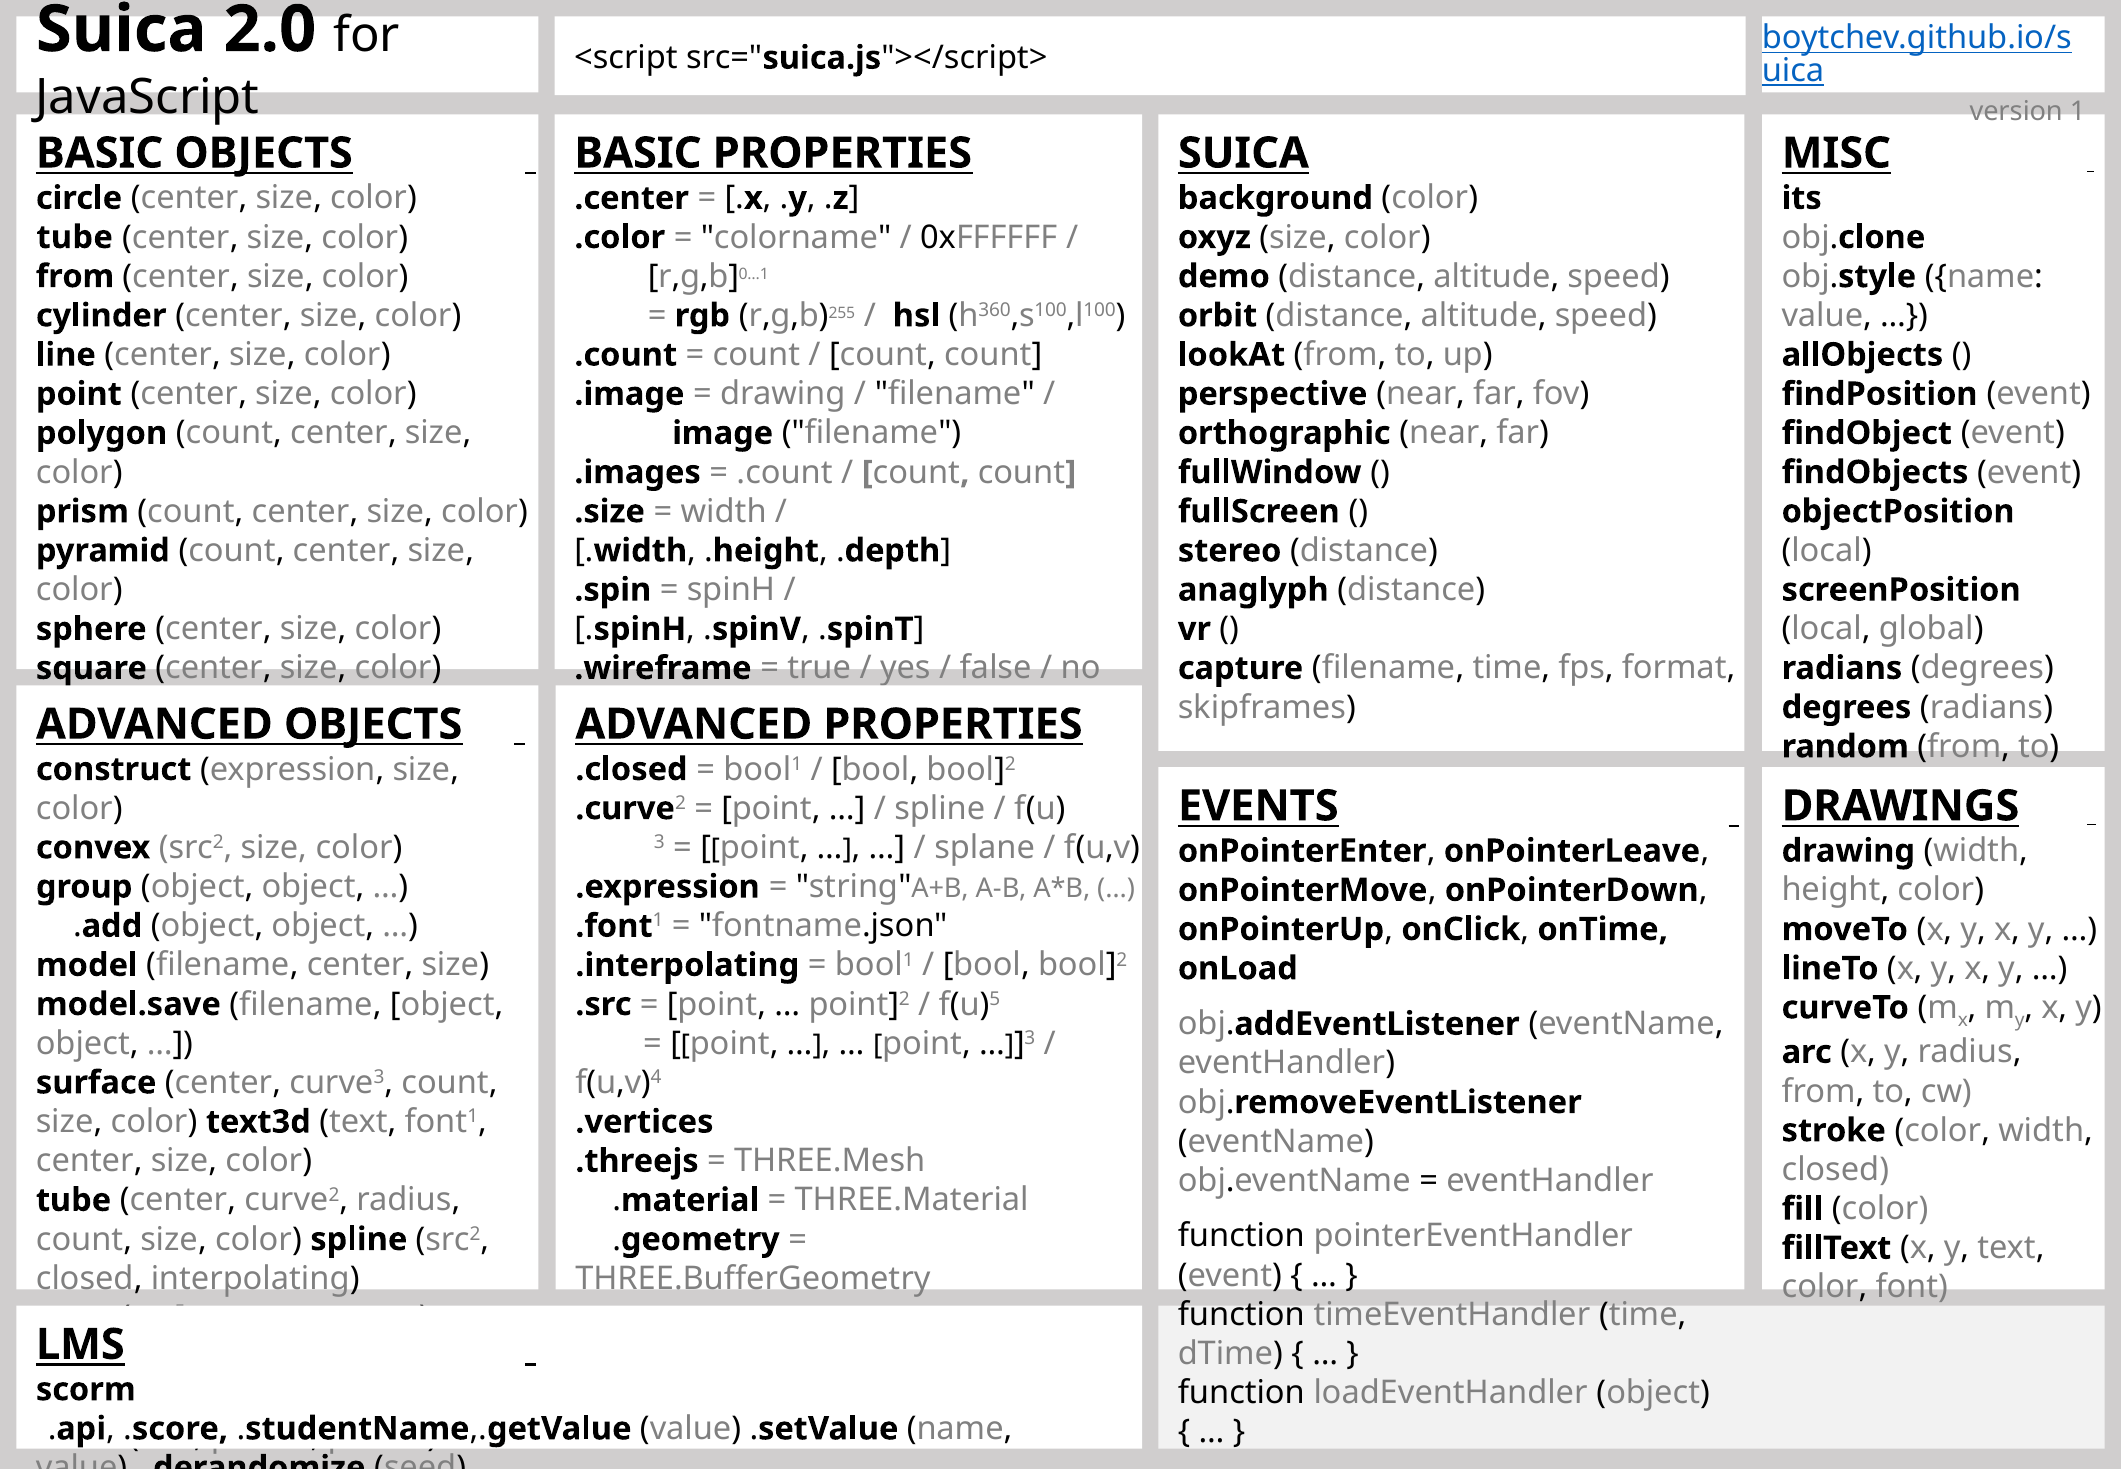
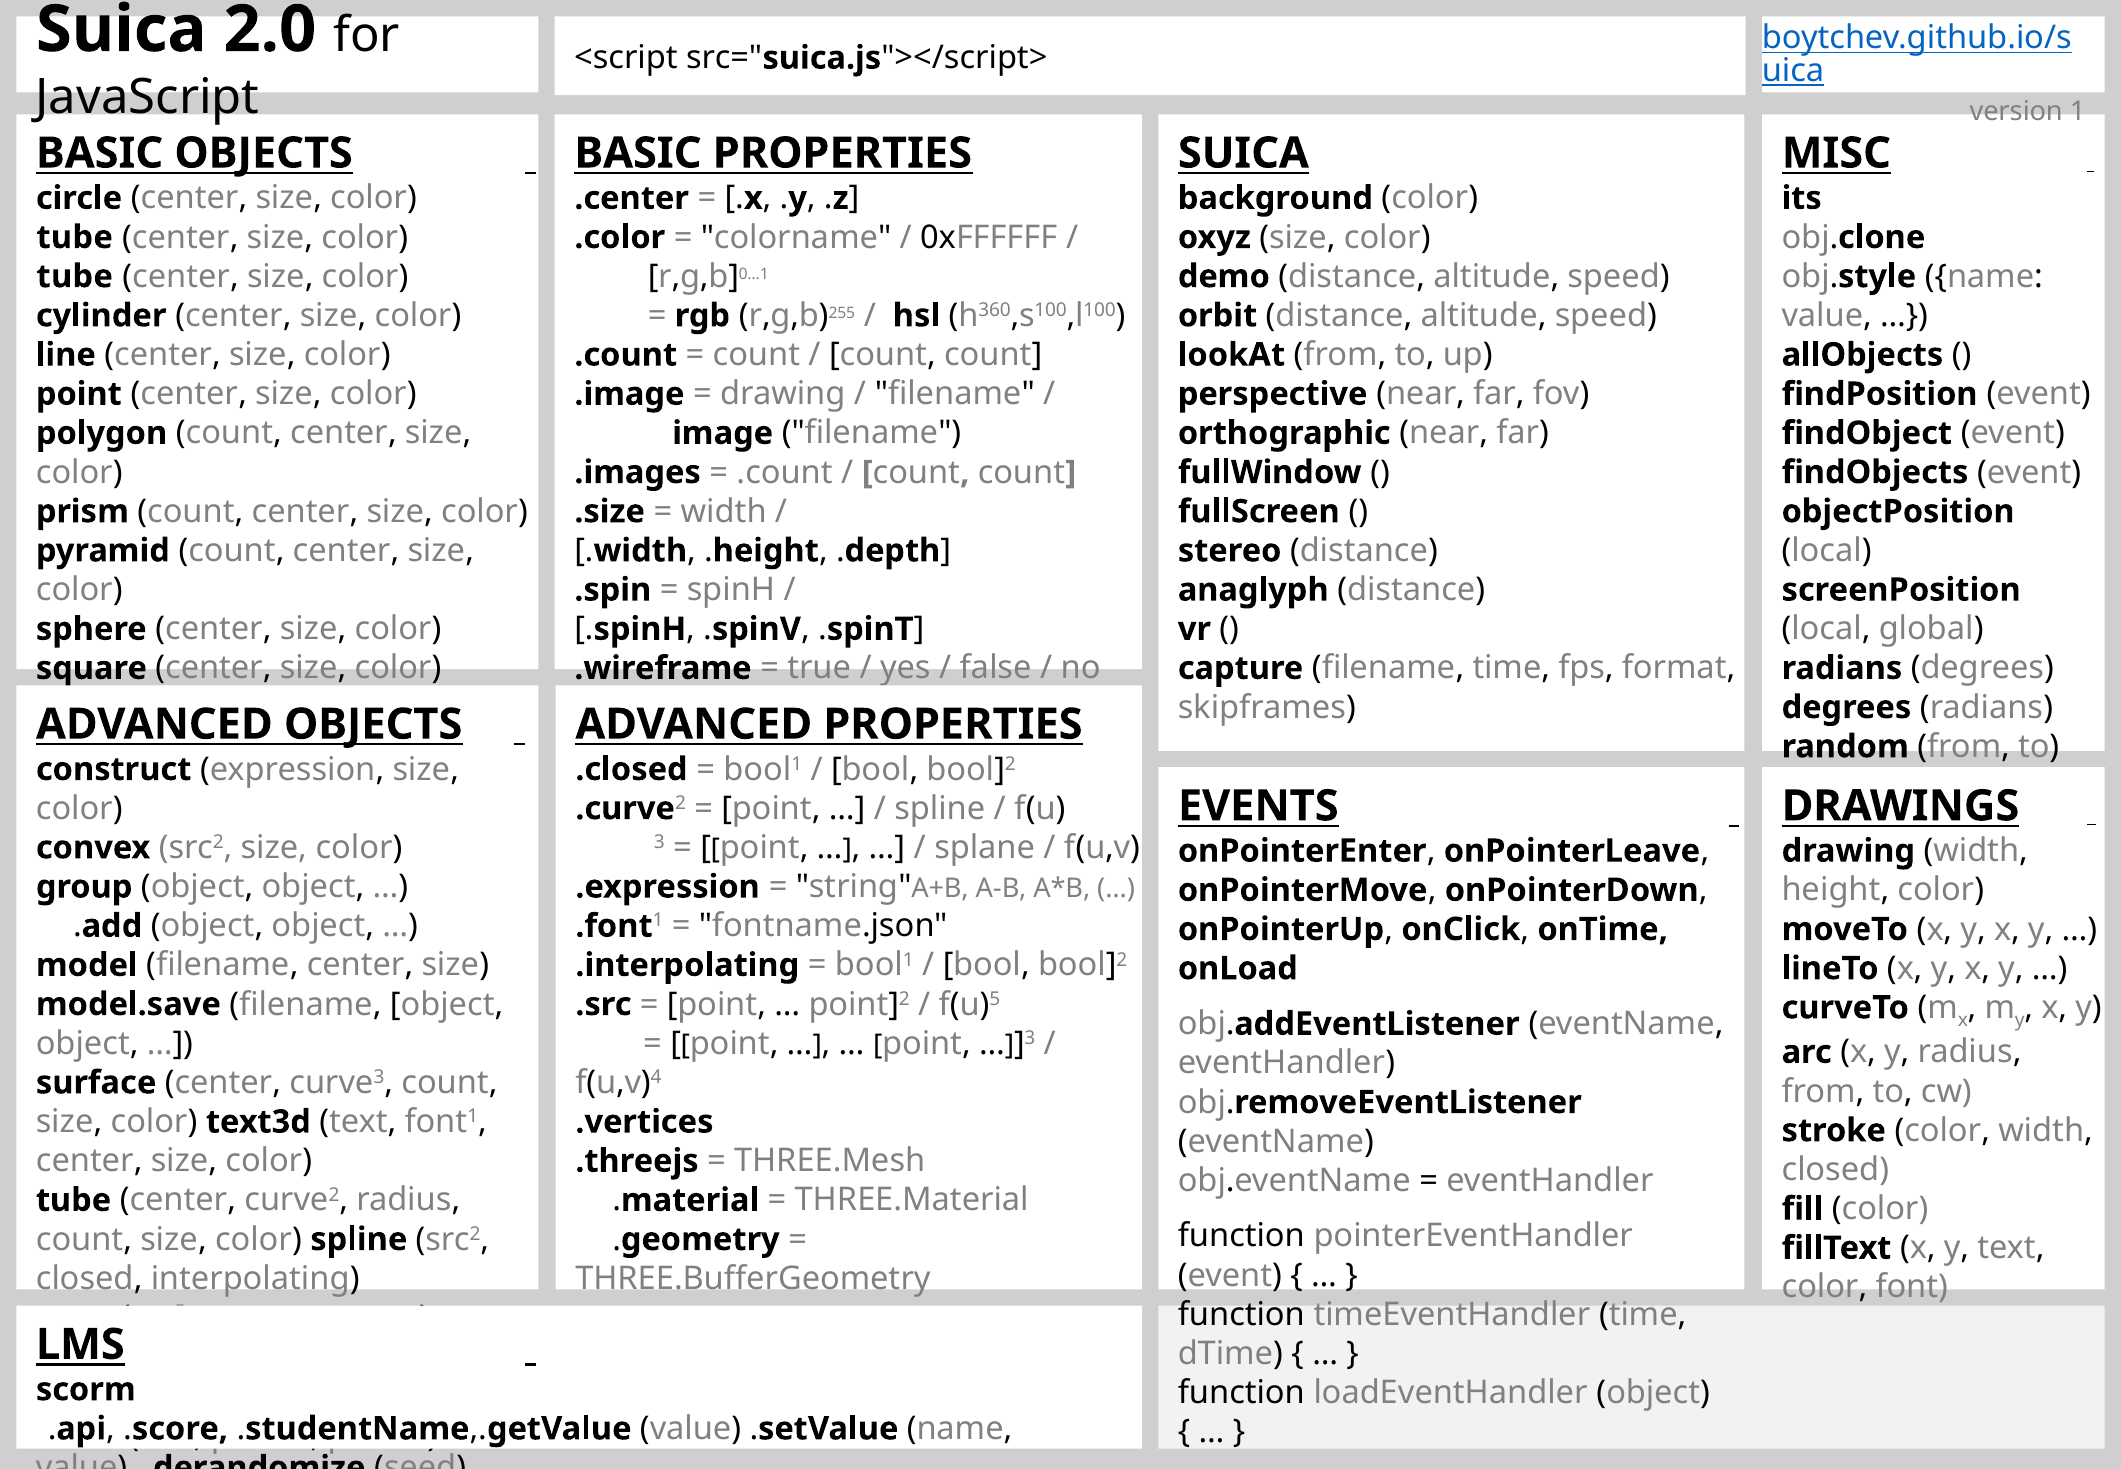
from at (75, 276): from -> tube
